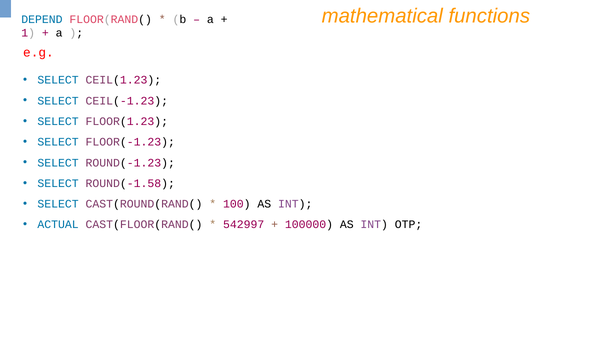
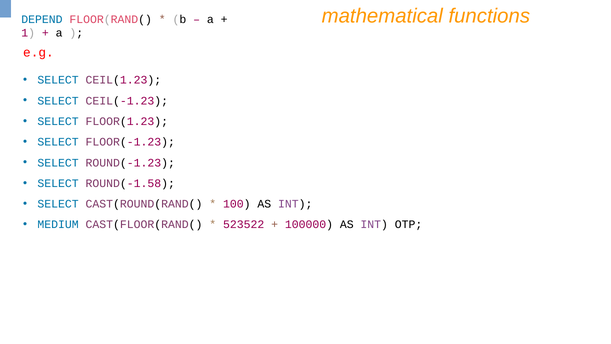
ACTUAL: ACTUAL -> MEDIUM
542997: 542997 -> 523522
